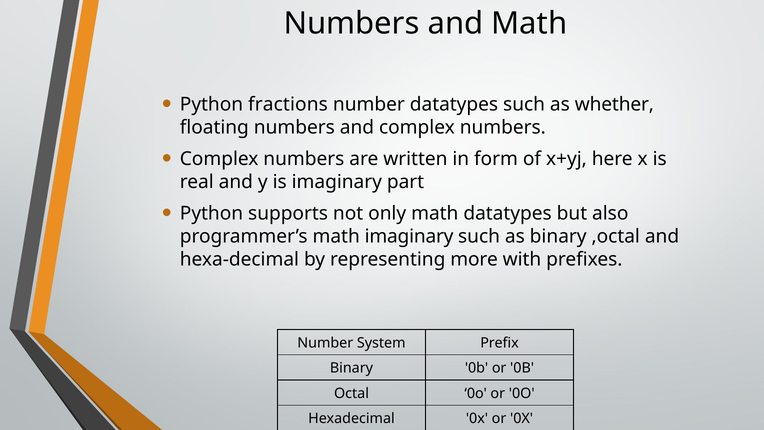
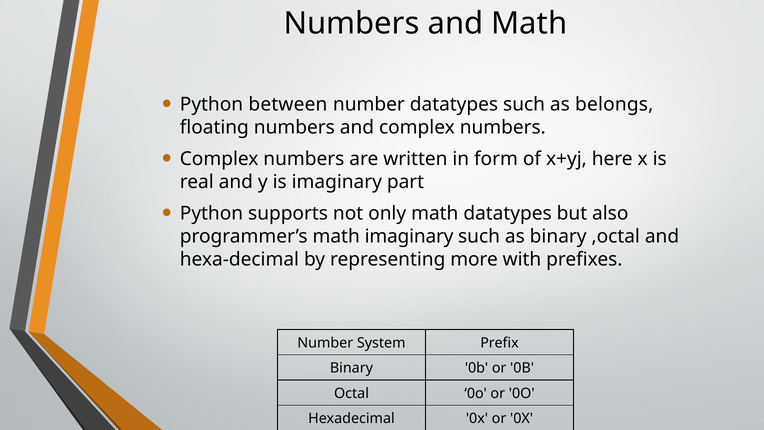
fractions: fractions -> between
whether: whether -> belongs
